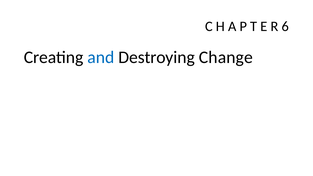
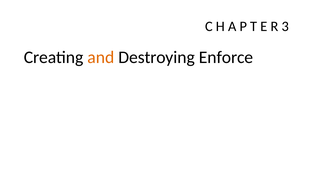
6: 6 -> 3
and colour: blue -> orange
Change: Change -> Enforce
